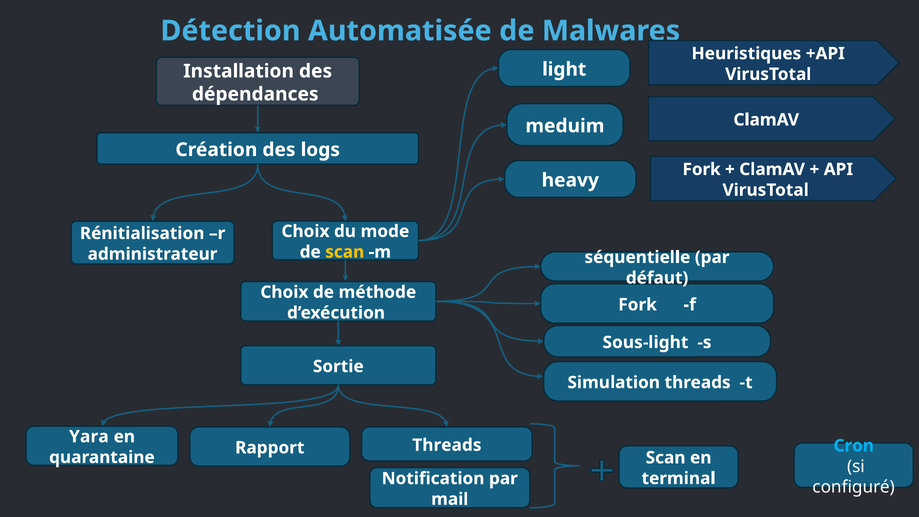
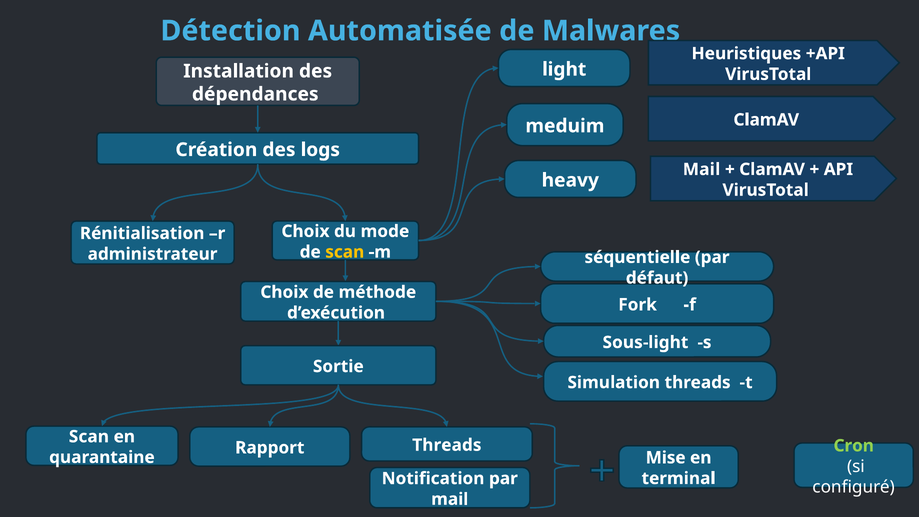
Fork at (702, 169): Fork -> Mail
Yara at (89, 437): Yara -> Scan
Cron colour: light blue -> light green
Scan at (666, 458): Scan -> Mise
